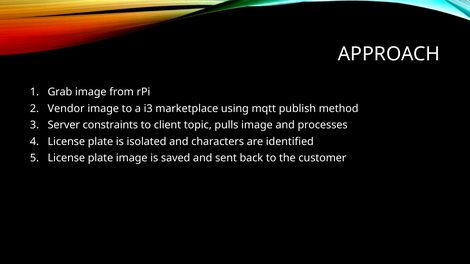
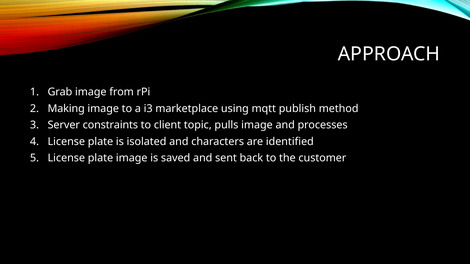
Vendor: Vendor -> Making
